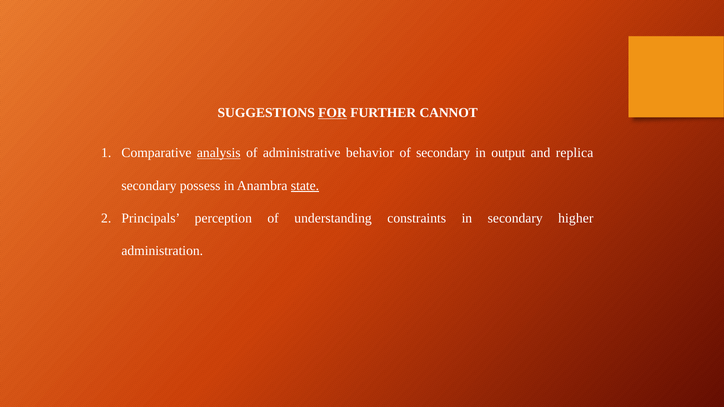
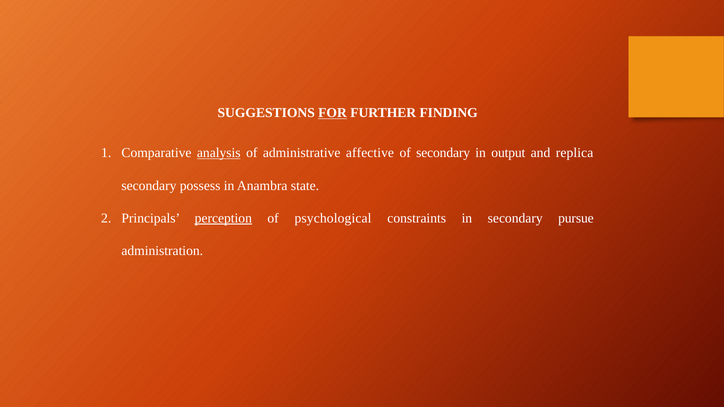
CANNOT: CANNOT -> FINDING
behavior: behavior -> affective
state underline: present -> none
perception underline: none -> present
understanding: understanding -> psychological
higher: higher -> pursue
